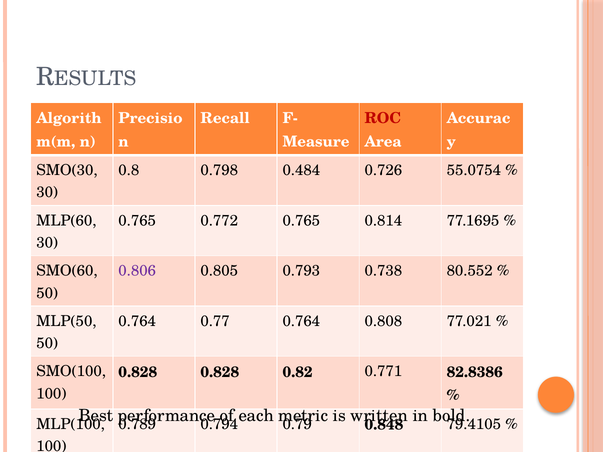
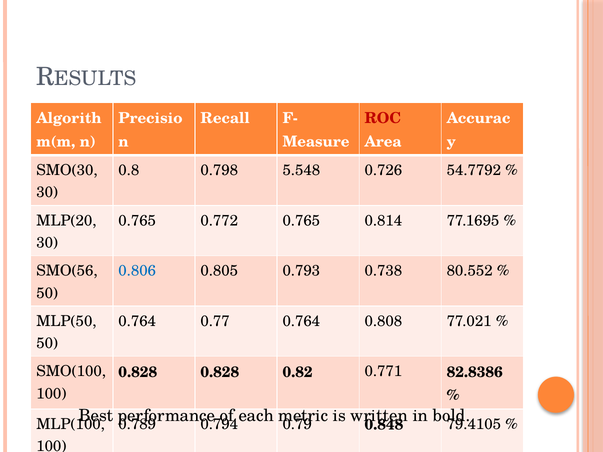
0.484: 0.484 -> 5.548
55.0754: 55.0754 -> 54.7792
MLP(60: MLP(60 -> MLP(20
SMO(60: SMO(60 -> SMO(56
0.806 colour: purple -> blue
